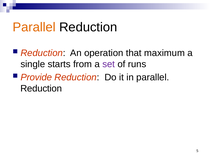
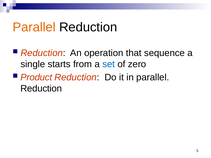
maximum: maximum -> sequence
set colour: purple -> blue
runs: runs -> zero
Provide: Provide -> Product
